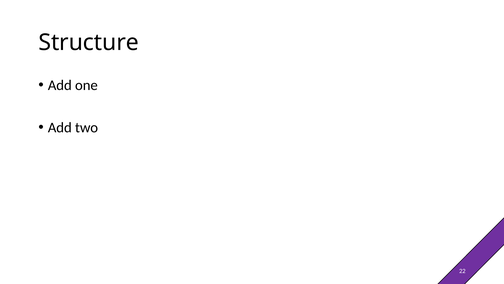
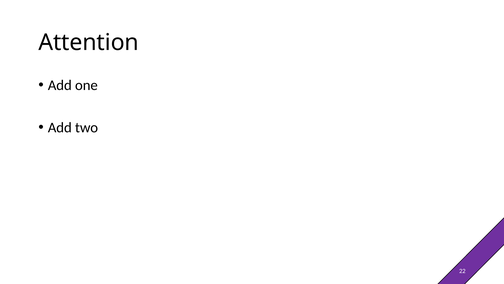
Structure: Structure -> Attention
